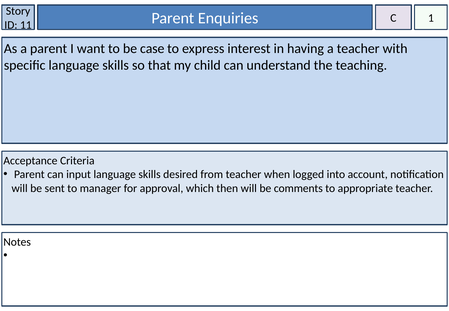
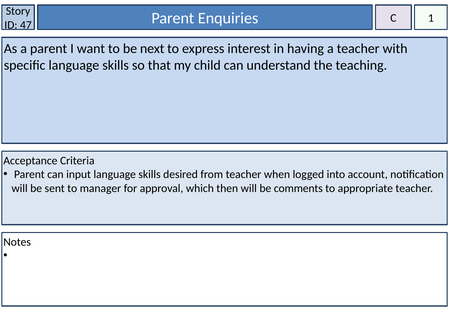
11: 11 -> 47
case: case -> next
